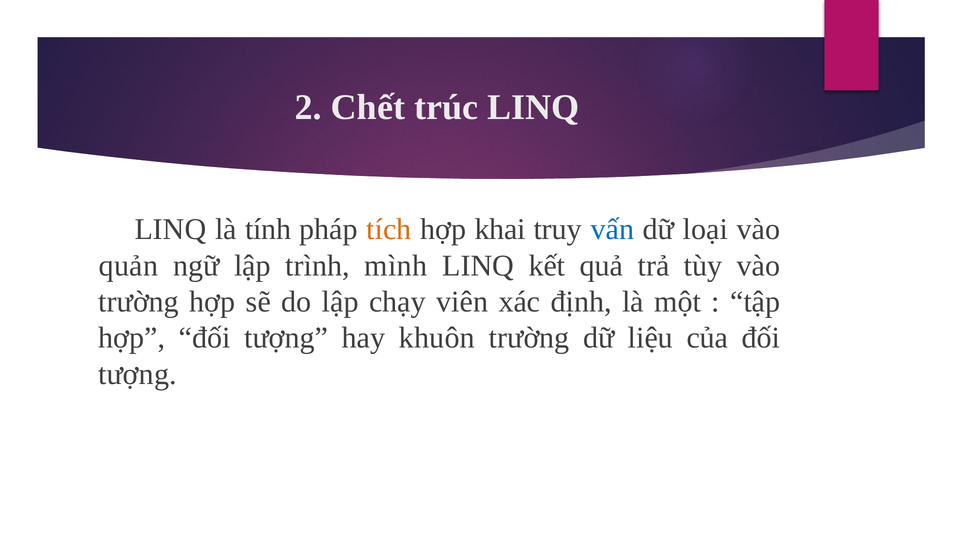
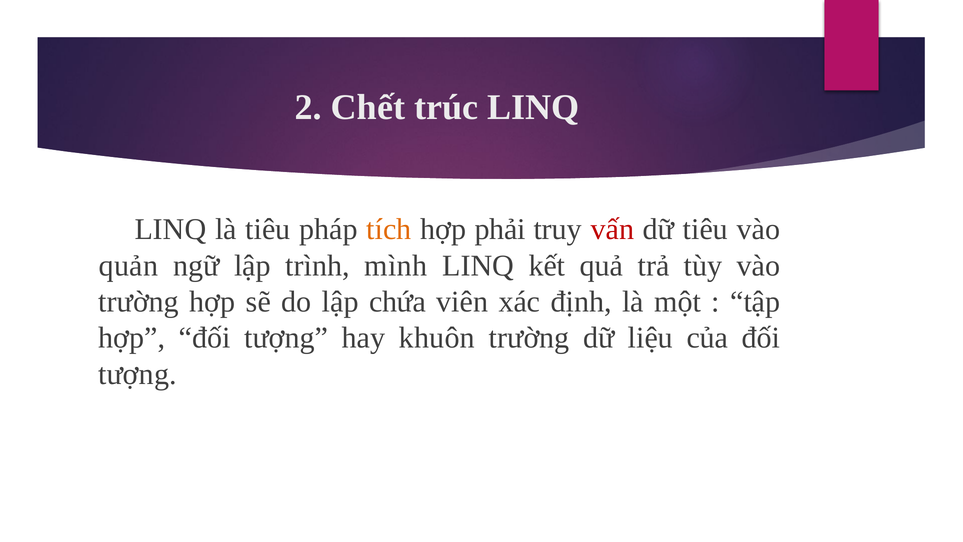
là tính: tính -> tiêu
khai: khai -> phải
vấn colour: blue -> red
dữ loại: loại -> tiêu
chạy: chạy -> chứa
